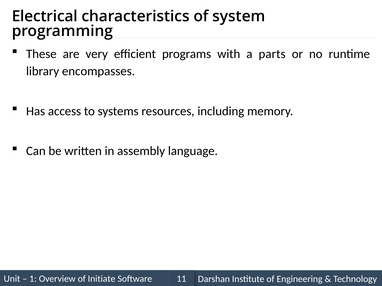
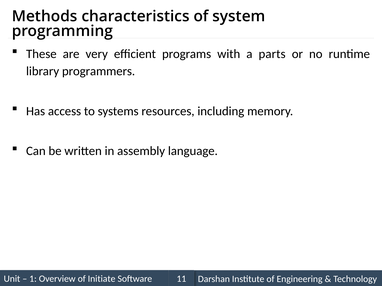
Electrical: Electrical -> Methods
encompasses: encompasses -> programmers
